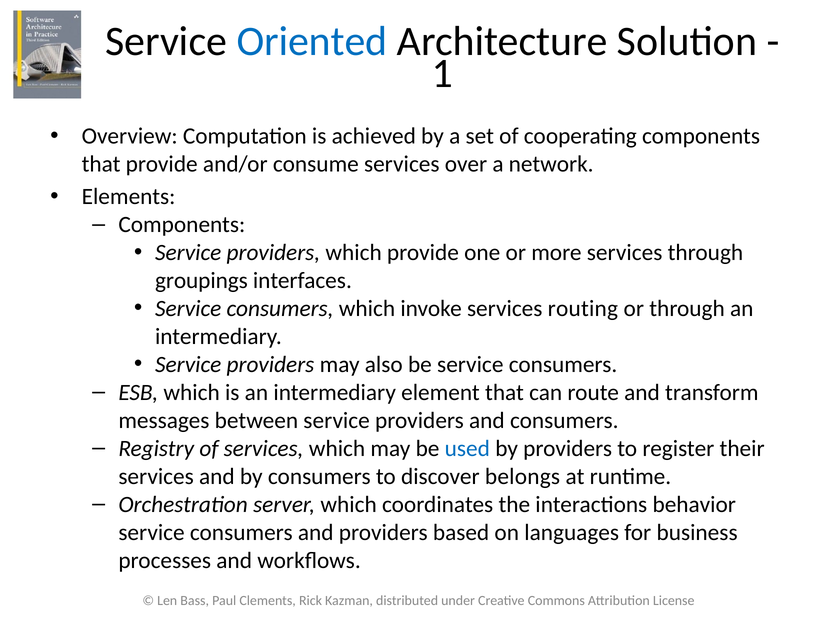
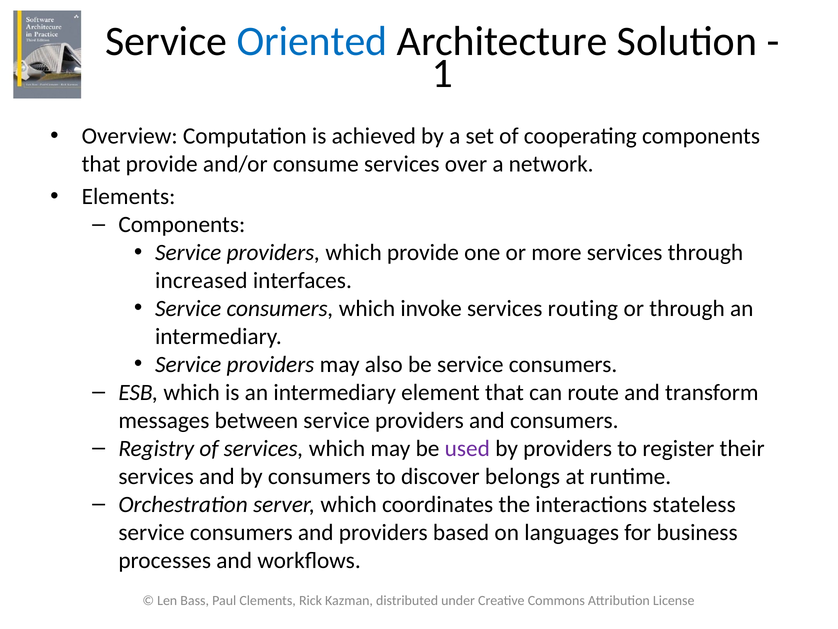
groupings: groupings -> increased
used colour: blue -> purple
behavior: behavior -> stateless
